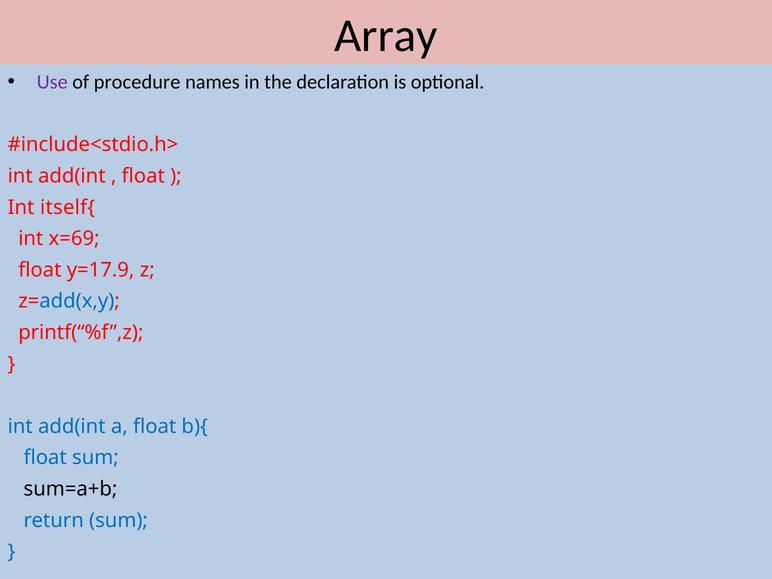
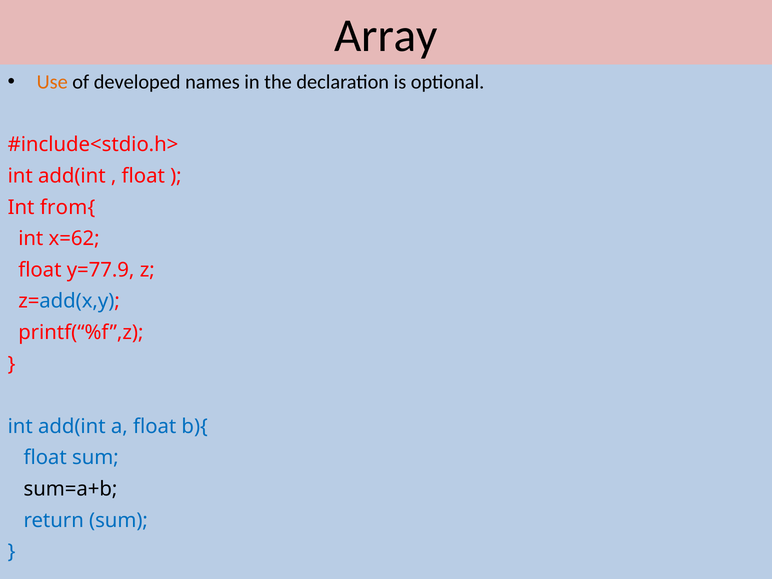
Use colour: purple -> orange
procedure: procedure -> developed
itself{: itself{ -> from{
x=69: x=69 -> x=62
y=17.9: y=17.9 -> y=77.9
